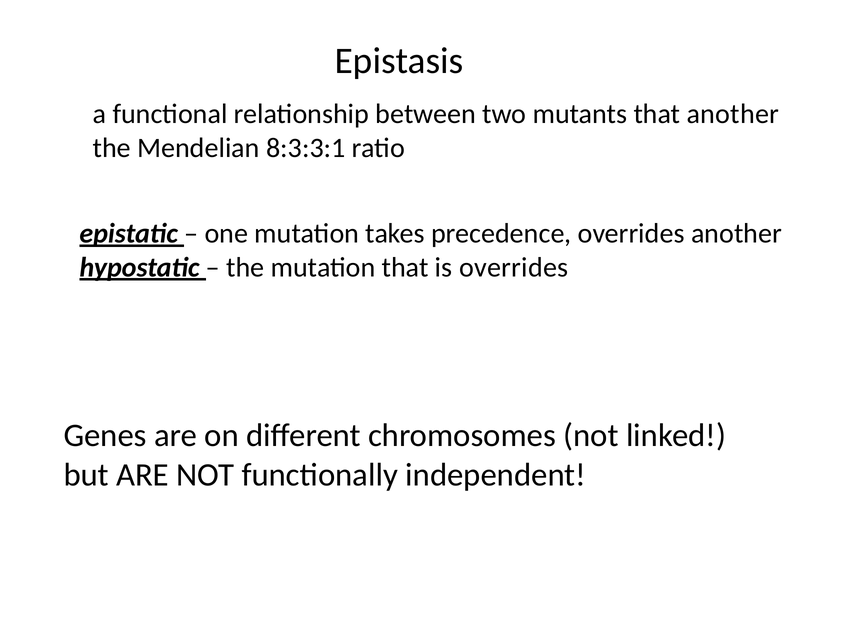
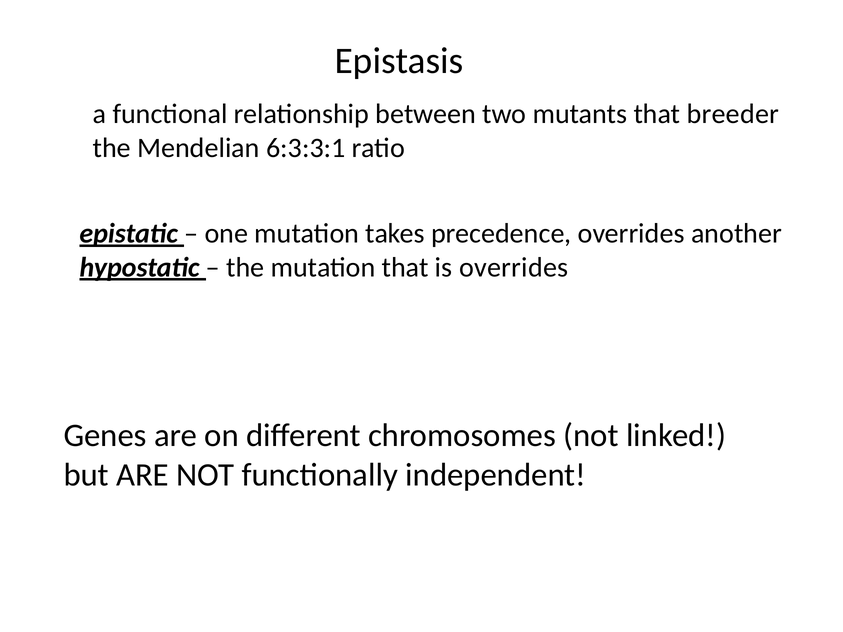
that another: another -> breeder
8:3:3:1: 8:3:3:1 -> 6:3:3:1
